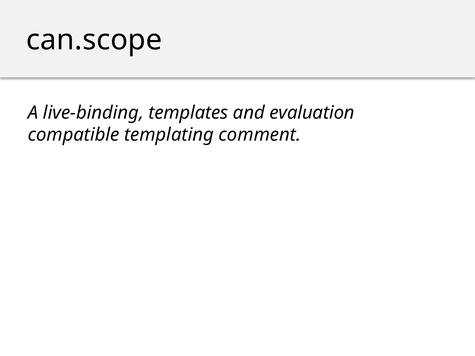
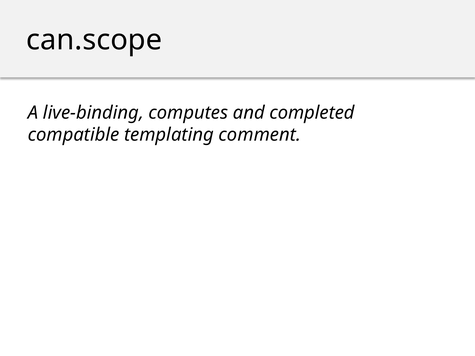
templates: templates -> computes
evaluation: evaluation -> completed
